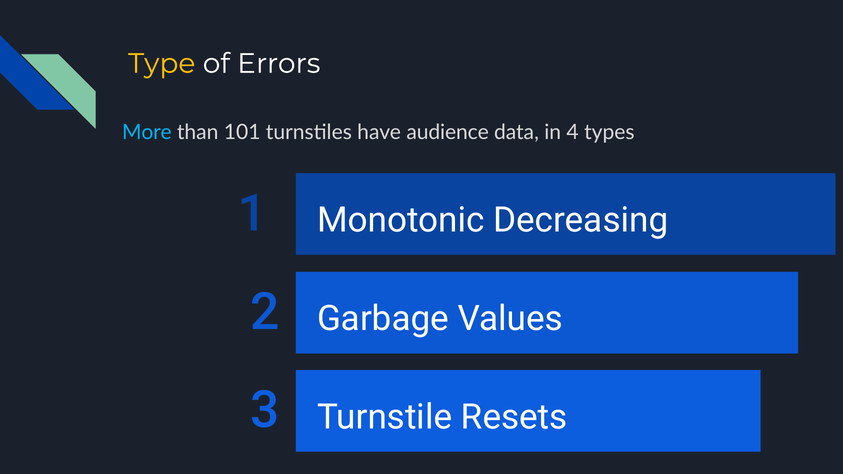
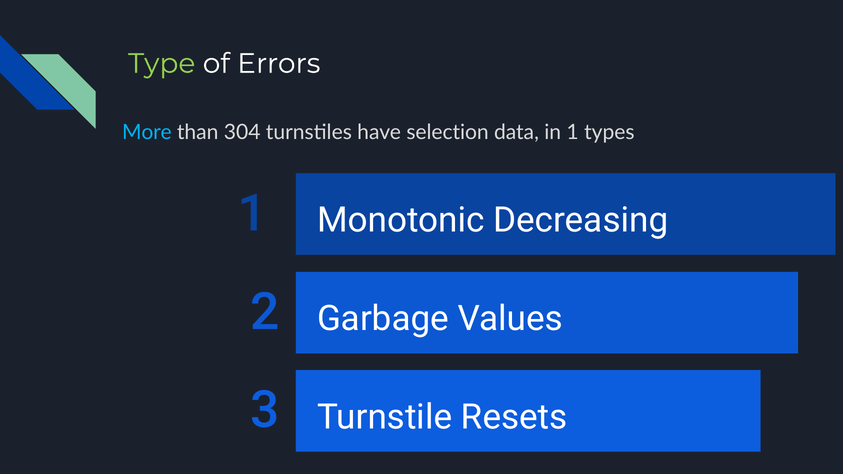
Type colour: yellow -> light green
101: 101 -> 304
audience: audience -> selection
in 4: 4 -> 1
